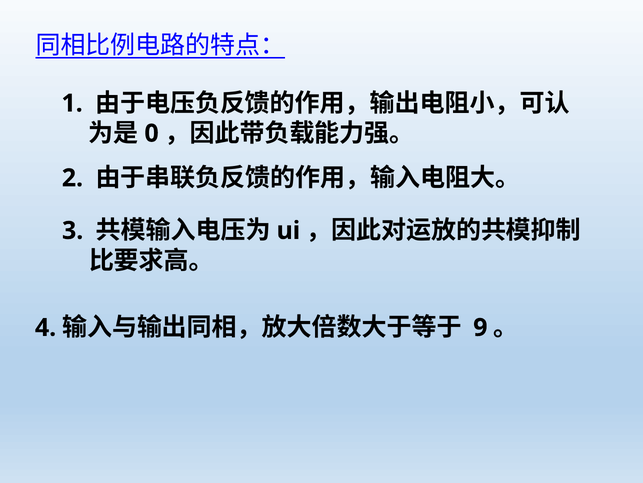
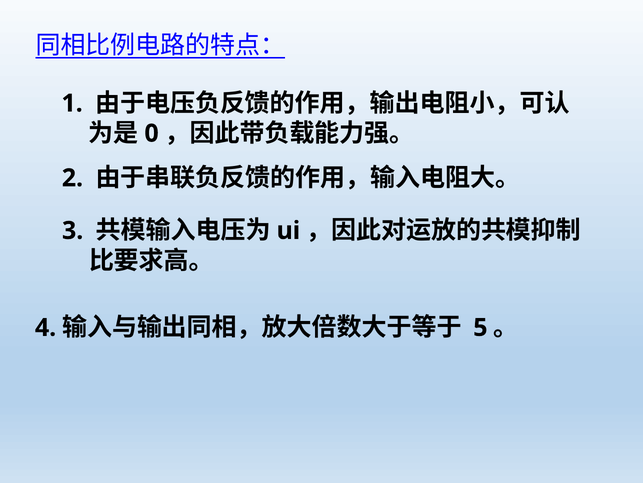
9: 9 -> 5
